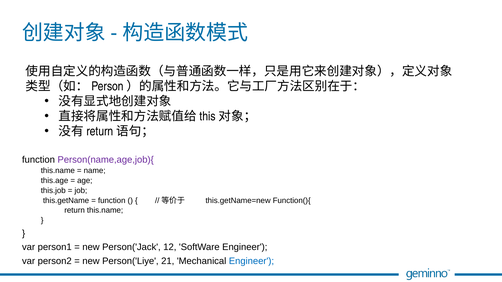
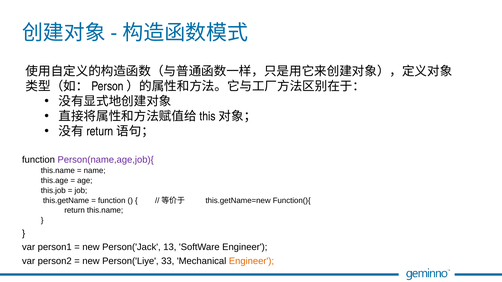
12: 12 -> 13
21: 21 -> 33
Engineer at (251, 261) colour: blue -> orange
